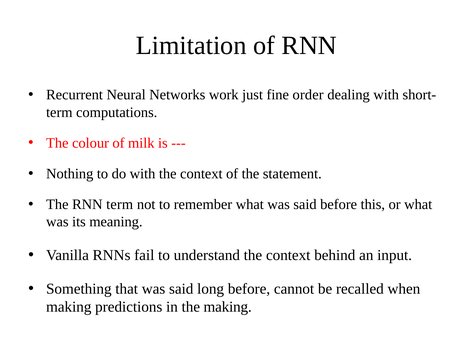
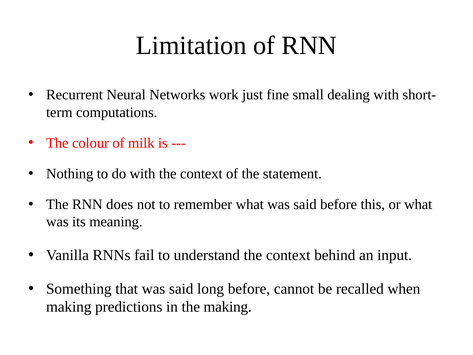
order: order -> small
RNN term: term -> does
